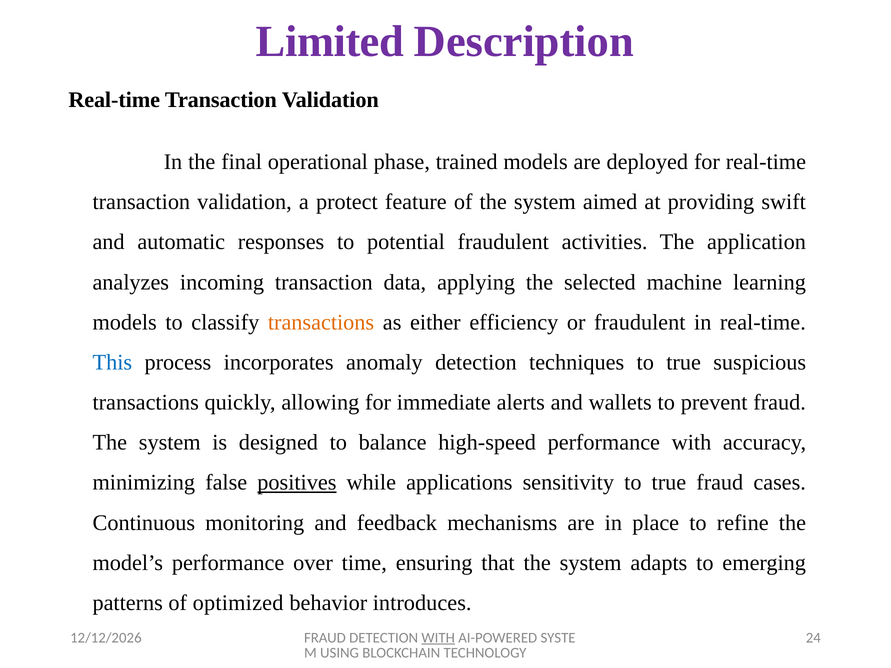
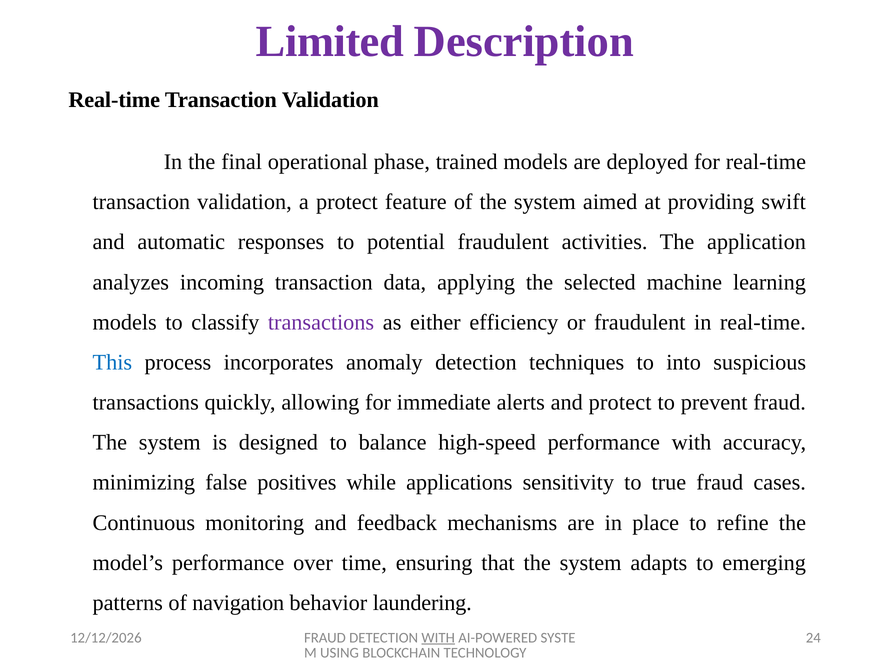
transactions at (321, 322) colour: orange -> purple
techniques to true: true -> into
and wallets: wallets -> protect
positives underline: present -> none
optimized: optimized -> navigation
introduces: introduces -> laundering
